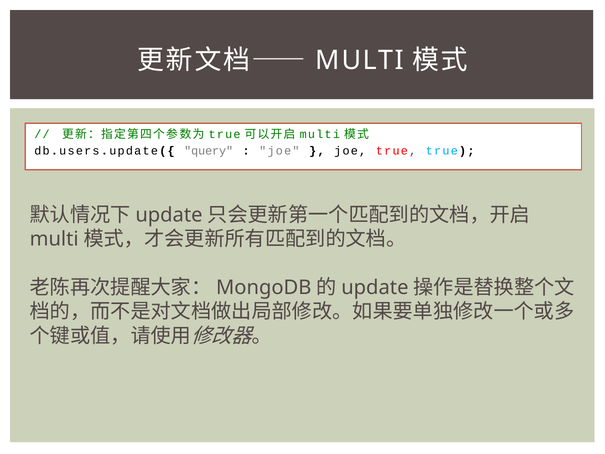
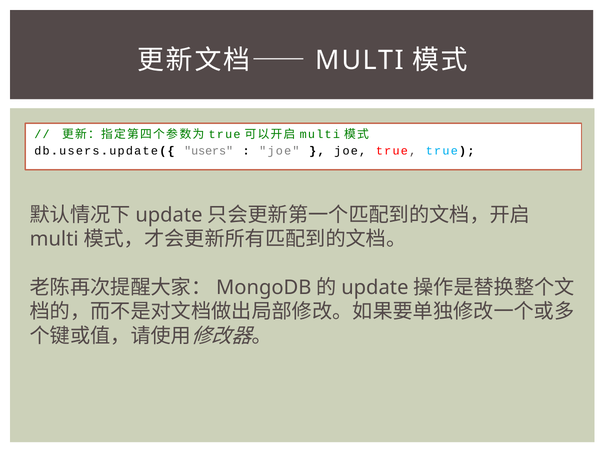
query: query -> users
